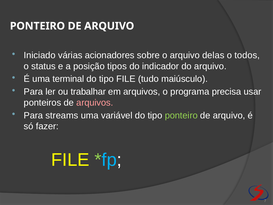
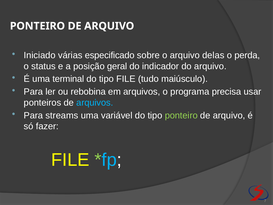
acionadores: acionadores -> especificado
todos: todos -> perda
tipos: tipos -> geral
trabalhar: trabalhar -> rebobina
arquivos at (95, 103) colour: pink -> light blue
